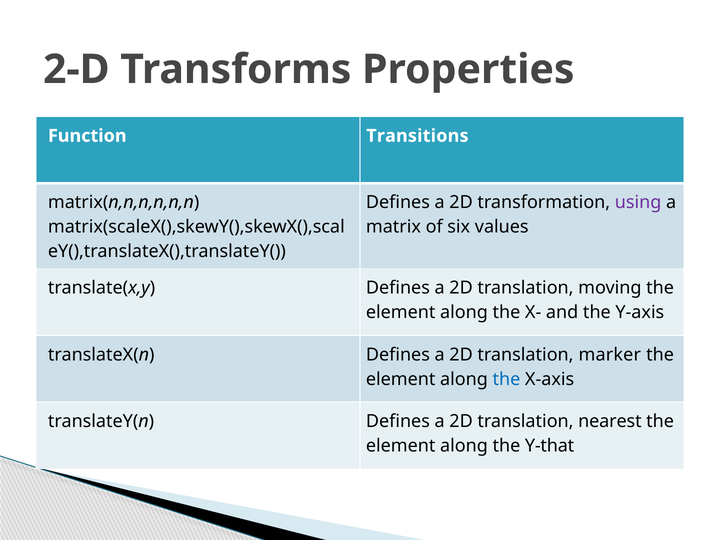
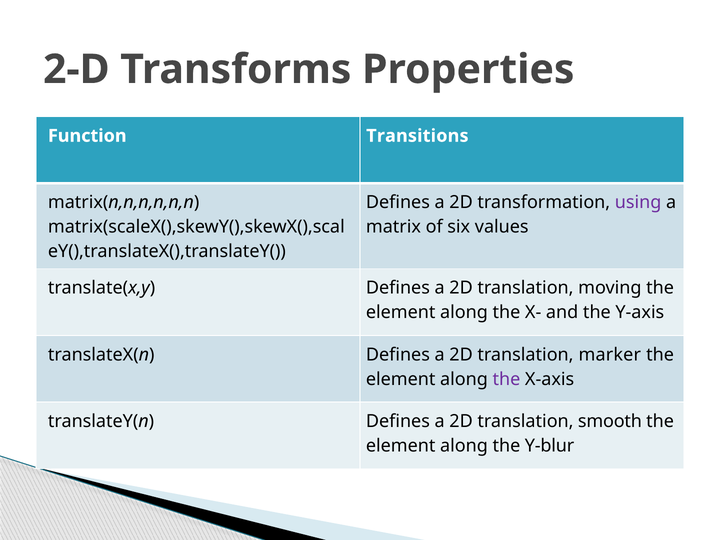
the at (506, 379) colour: blue -> purple
nearest: nearest -> smooth
Y-that: Y-that -> Y-blur
